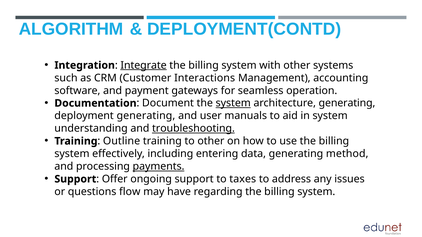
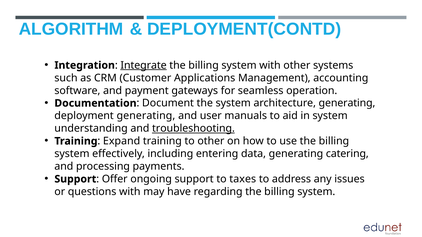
Interactions: Interactions -> Applications
system at (233, 103) underline: present -> none
Outline: Outline -> Expand
method: method -> catering
payments underline: present -> none
questions flow: flow -> with
